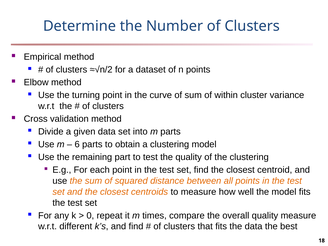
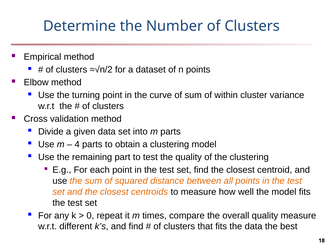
6: 6 -> 4
